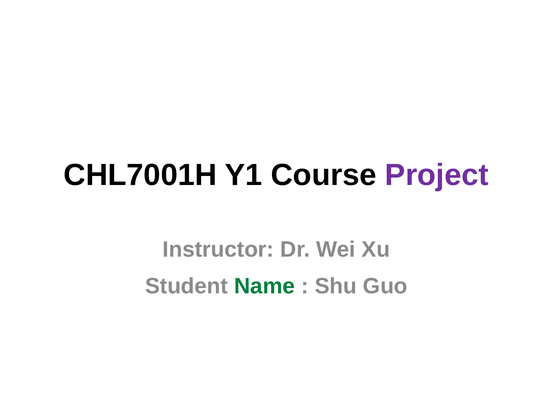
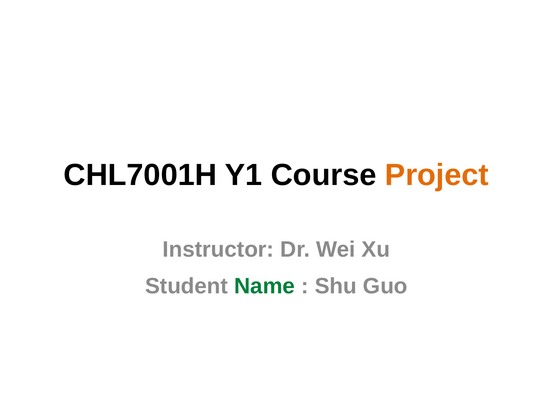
Project colour: purple -> orange
